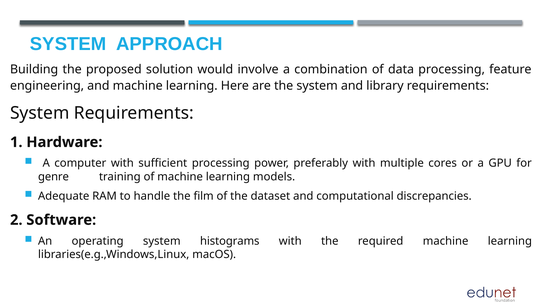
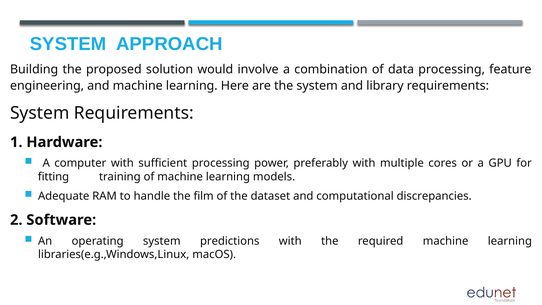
genre: genre -> fitting
histograms: histograms -> predictions
